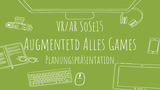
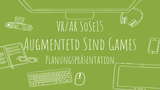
Alles: Alles -> Sind
